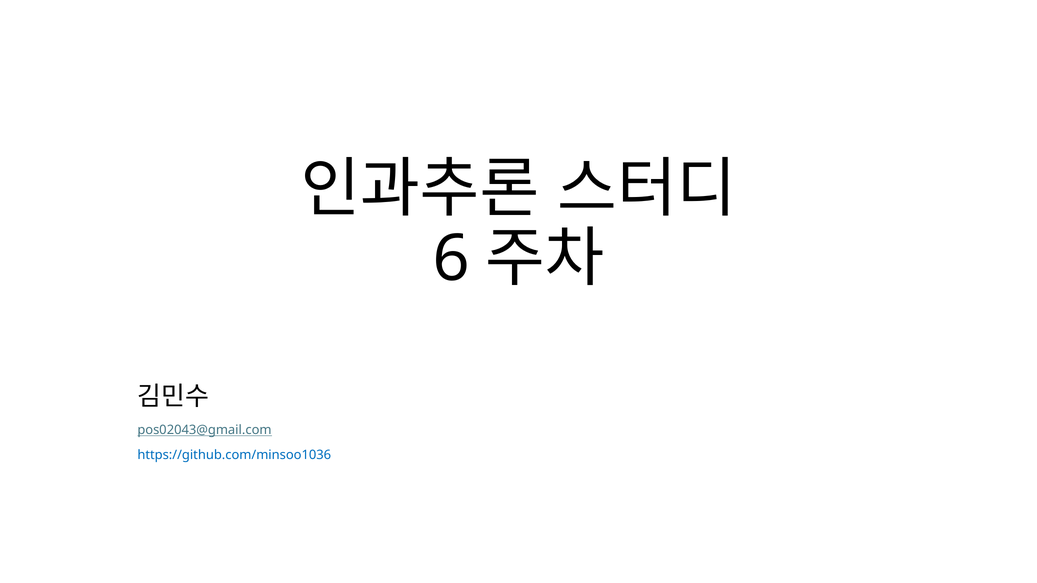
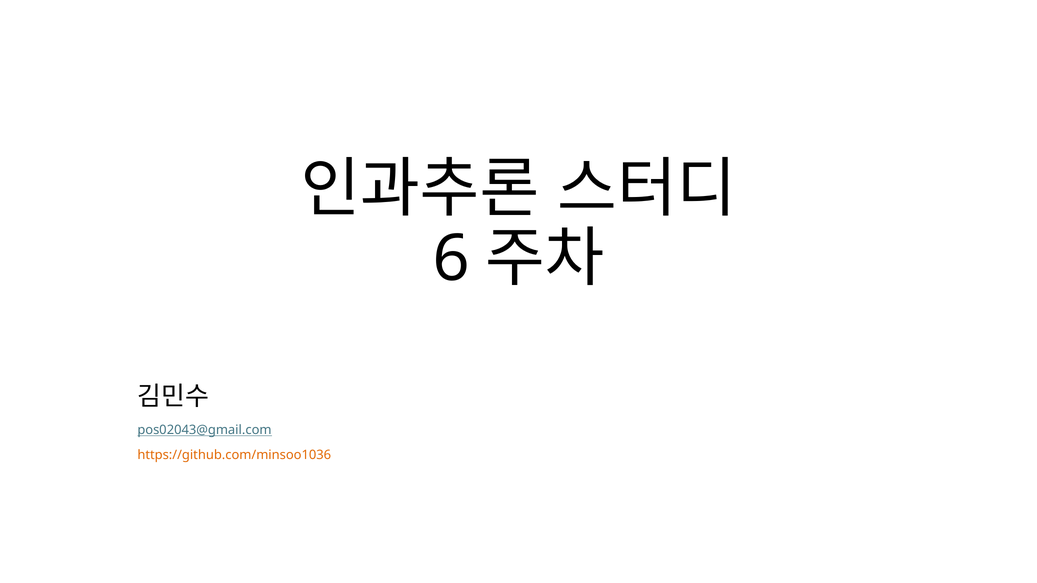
https://github.com/minsoo1036 colour: blue -> orange
